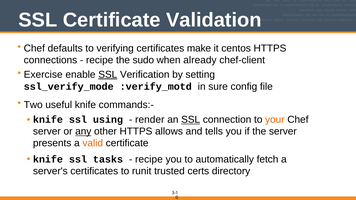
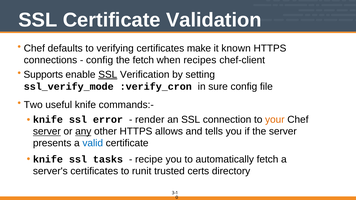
centos: centos -> known
recipe at (100, 60): recipe -> config
the sudo: sudo -> fetch
already: already -> recipes
Exercise: Exercise -> Supports
:verify_motd: :verify_motd -> :verify_cron
using: using -> error
SSL at (191, 120) underline: present -> none
server at (47, 132) underline: none -> present
valid colour: orange -> blue
